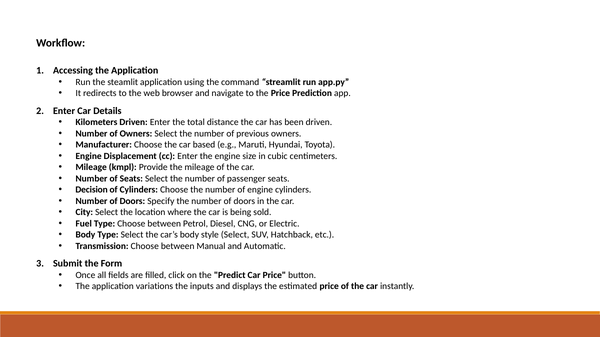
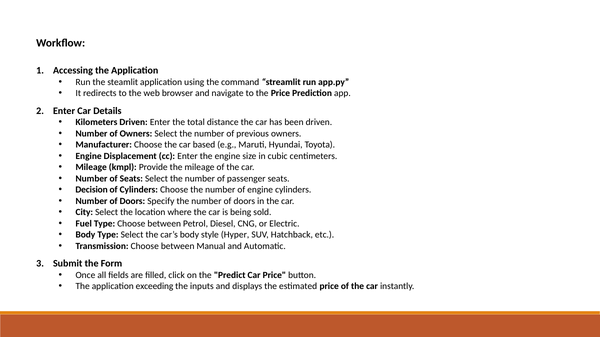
style Select: Select -> Hyper
variations: variations -> exceeding
